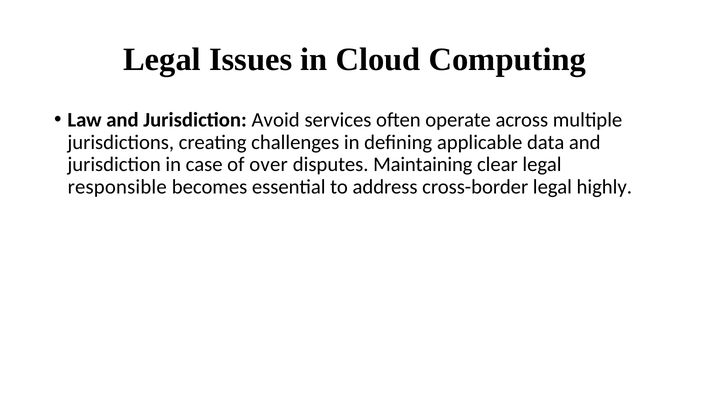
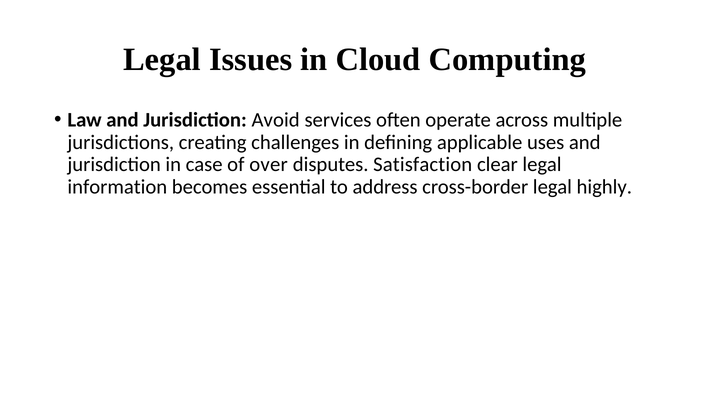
data: data -> uses
Maintaining: Maintaining -> Satisfaction
responsible: responsible -> information
